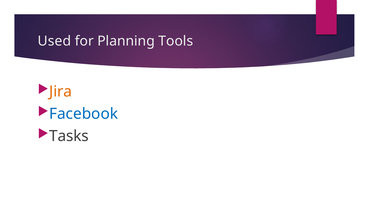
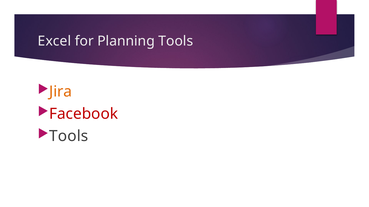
Used: Used -> Excel
Facebook colour: blue -> red
Tasks at (69, 136): Tasks -> Tools
